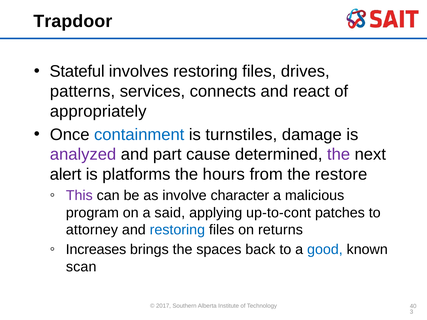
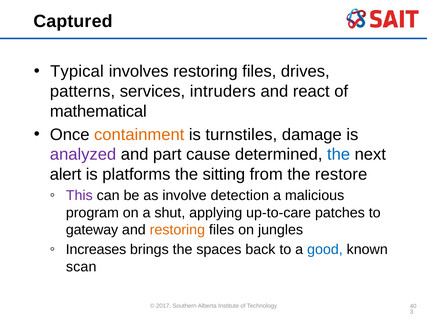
Trapdoor: Trapdoor -> Captured
Stateful: Stateful -> Typical
connects: connects -> intruders
appropriately: appropriately -> mathematical
containment colour: blue -> orange
the at (339, 155) colour: purple -> blue
hours: hours -> sitting
character: character -> detection
said: said -> shut
up-to-cont: up-to-cont -> up-to-care
attorney: attorney -> gateway
restoring at (177, 230) colour: blue -> orange
returns: returns -> jungles
